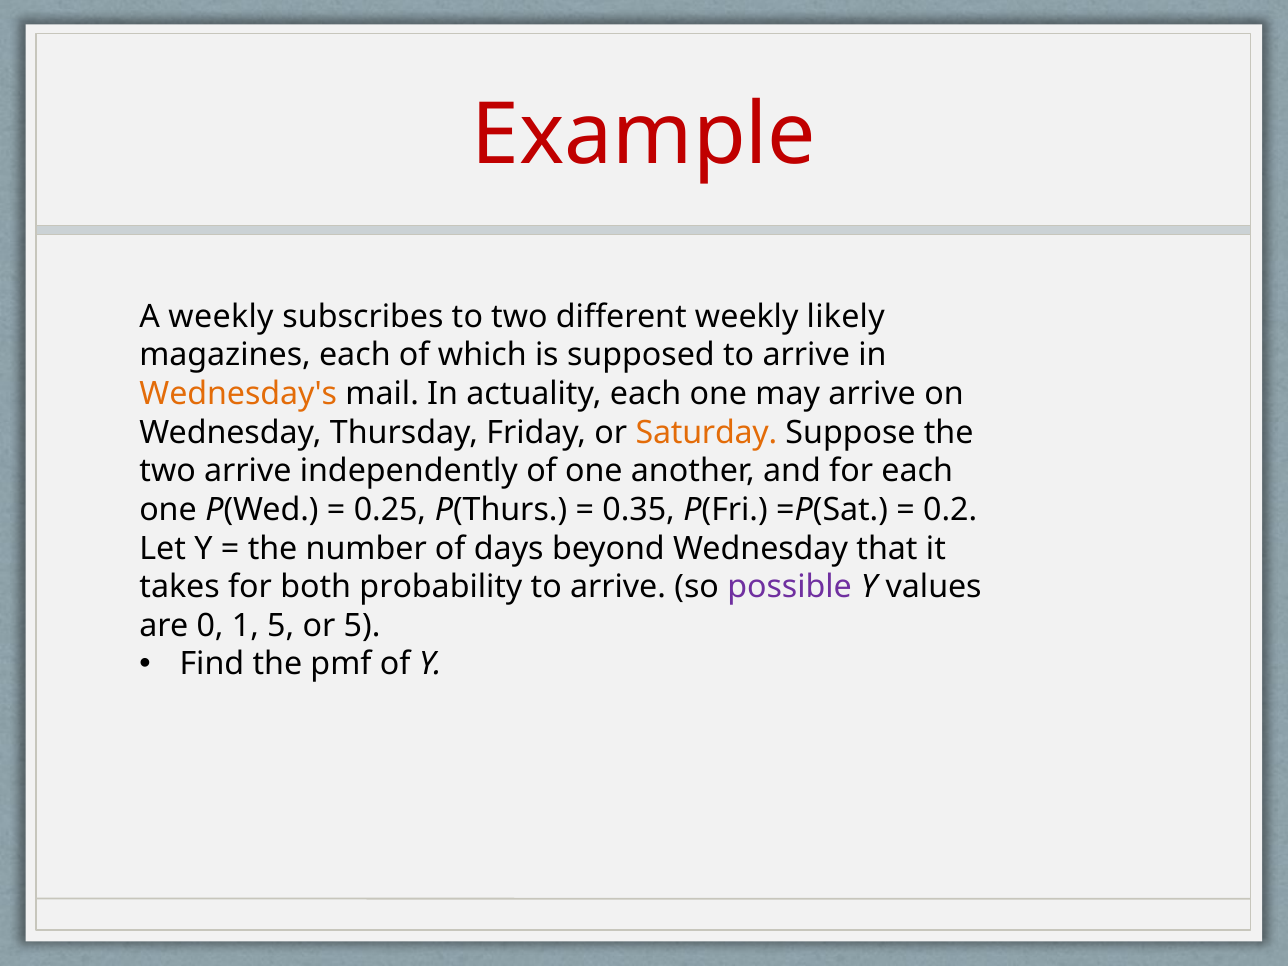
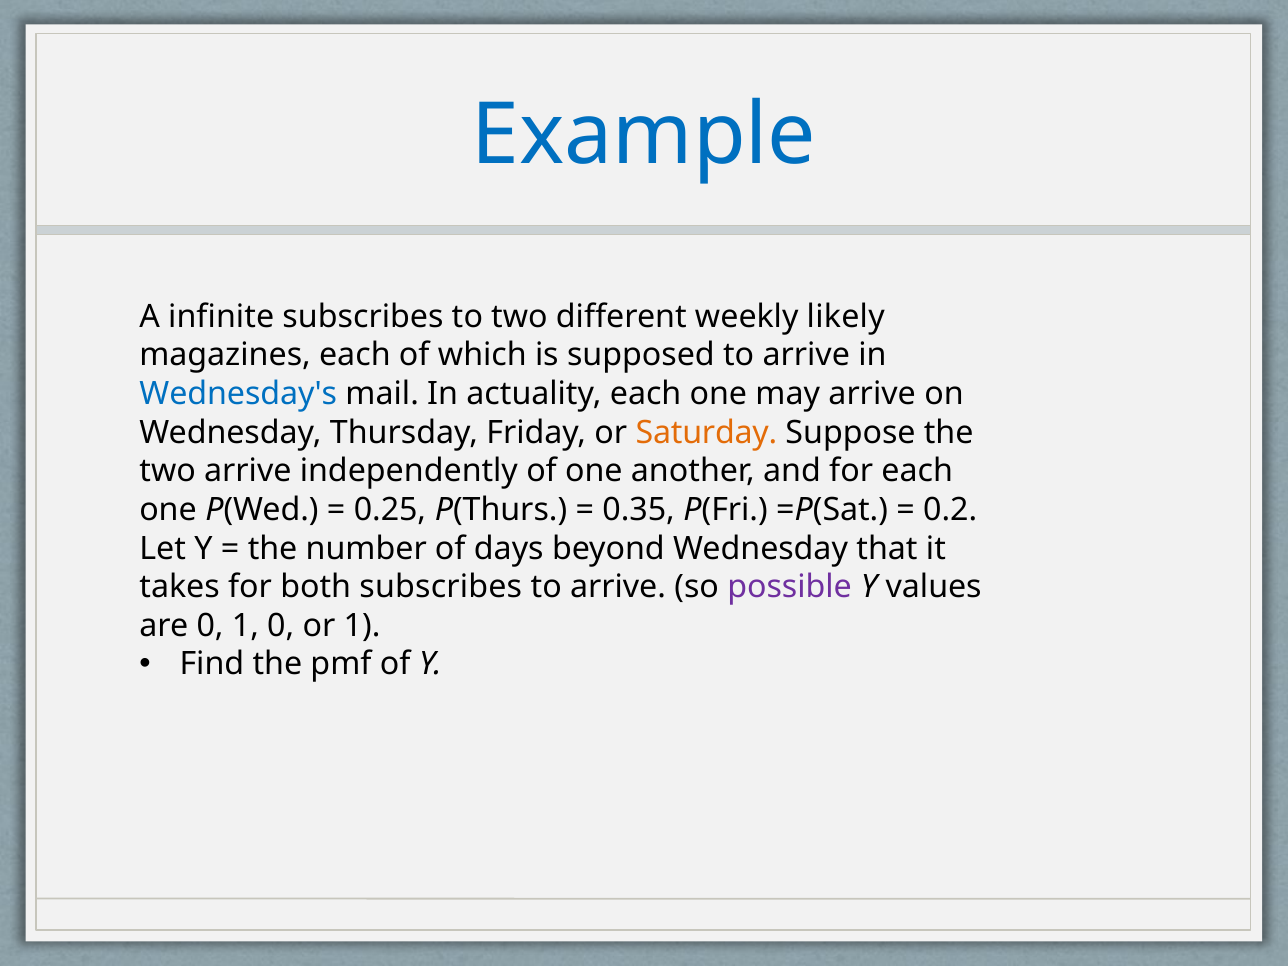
Example colour: red -> blue
A weekly: weekly -> infinite
Wednesday's colour: orange -> blue
both probability: probability -> subscribes
1 5: 5 -> 0
or 5: 5 -> 1
